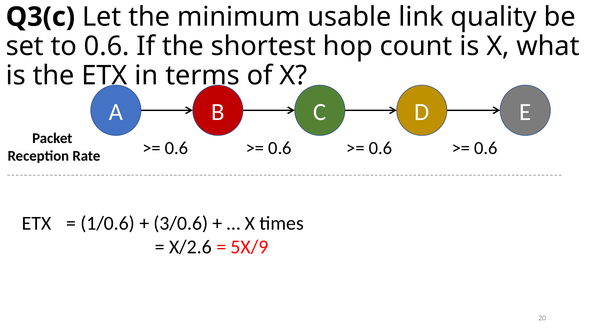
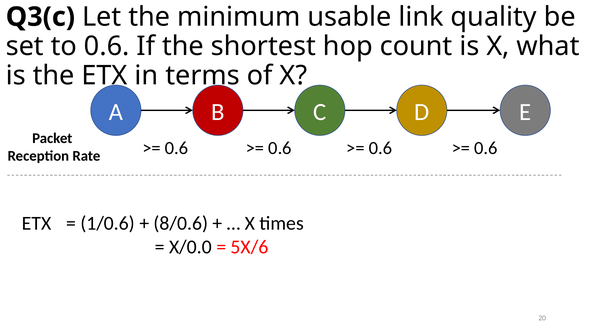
3/0.6: 3/0.6 -> 8/0.6
X/2.6: X/2.6 -> X/0.0
5X/9: 5X/9 -> 5X/6
